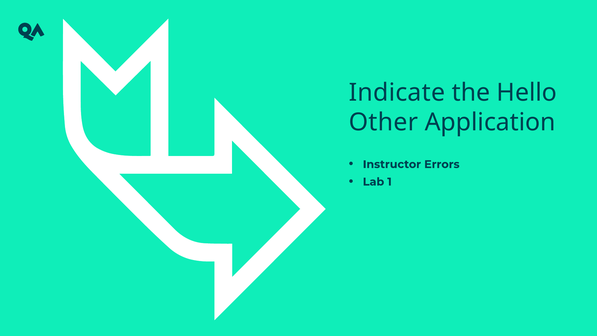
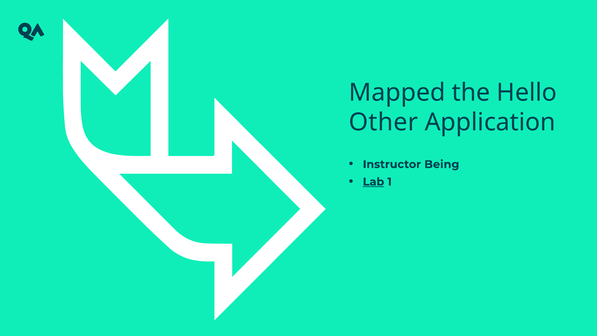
Indicate: Indicate -> Mapped
Errors: Errors -> Being
Lab underline: none -> present
